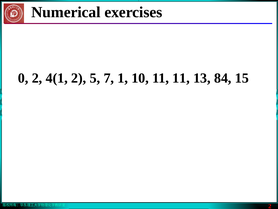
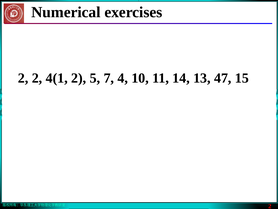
0 at (23, 78): 0 -> 2
1: 1 -> 4
11 11: 11 -> 14
84: 84 -> 47
